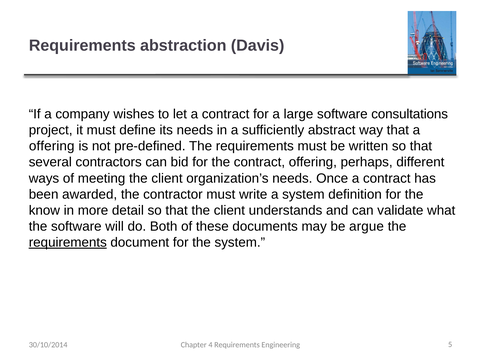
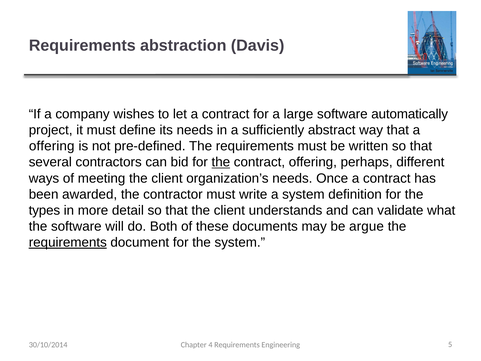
consultations: consultations -> automatically
the at (221, 162) underline: none -> present
know: know -> types
